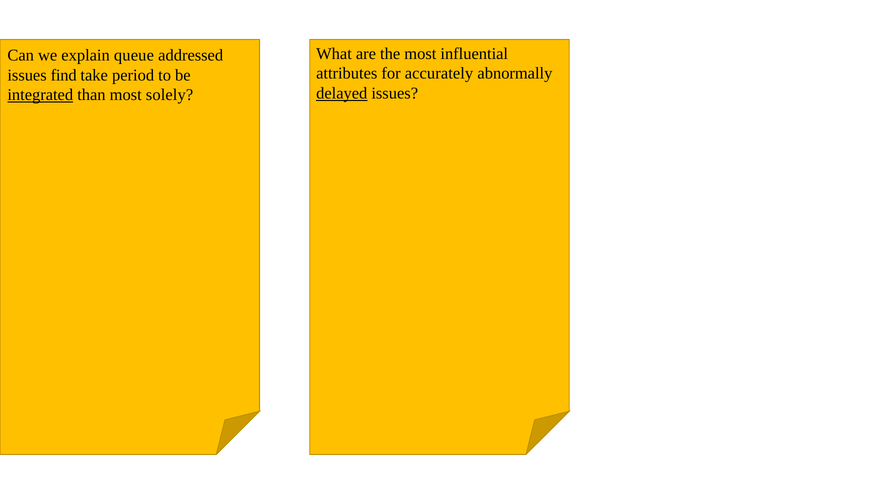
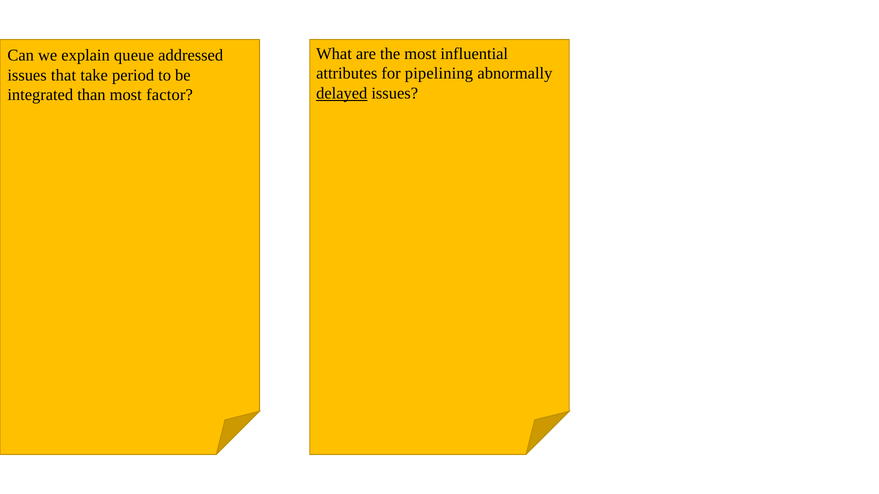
accurately: accurately -> pipelining
find: find -> that
integrated underline: present -> none
solely: solely -> factor
